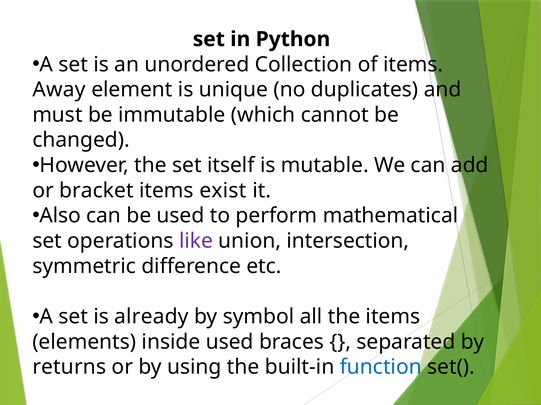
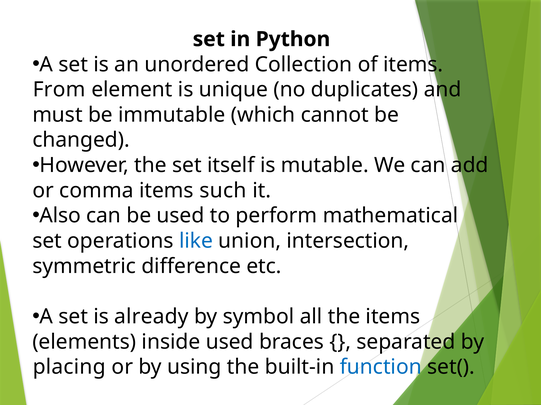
Away: Away -> From
bracket: bracket -> comma
exist: exist -> such
like colour: purple -> blue
returns: returns -> placing
